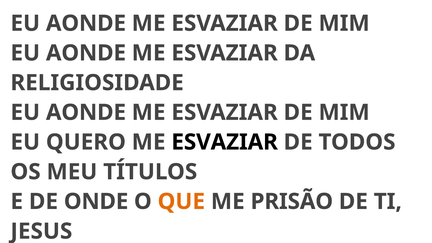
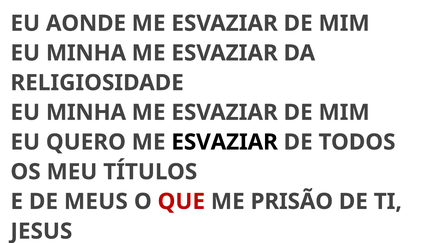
AONDE at (86, 53): AONDE -> MINHA
AONDE at (86, 112): AONDE -> MINHA
ONDE: ONDE -> MEUS
QUE colour: orange -> red
